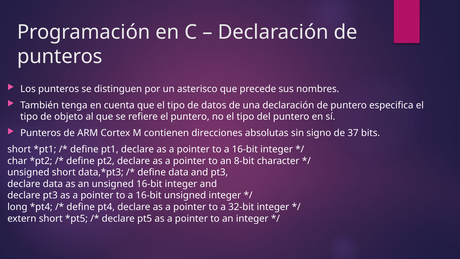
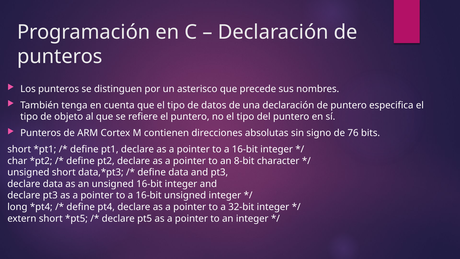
37: 37 -> 76
